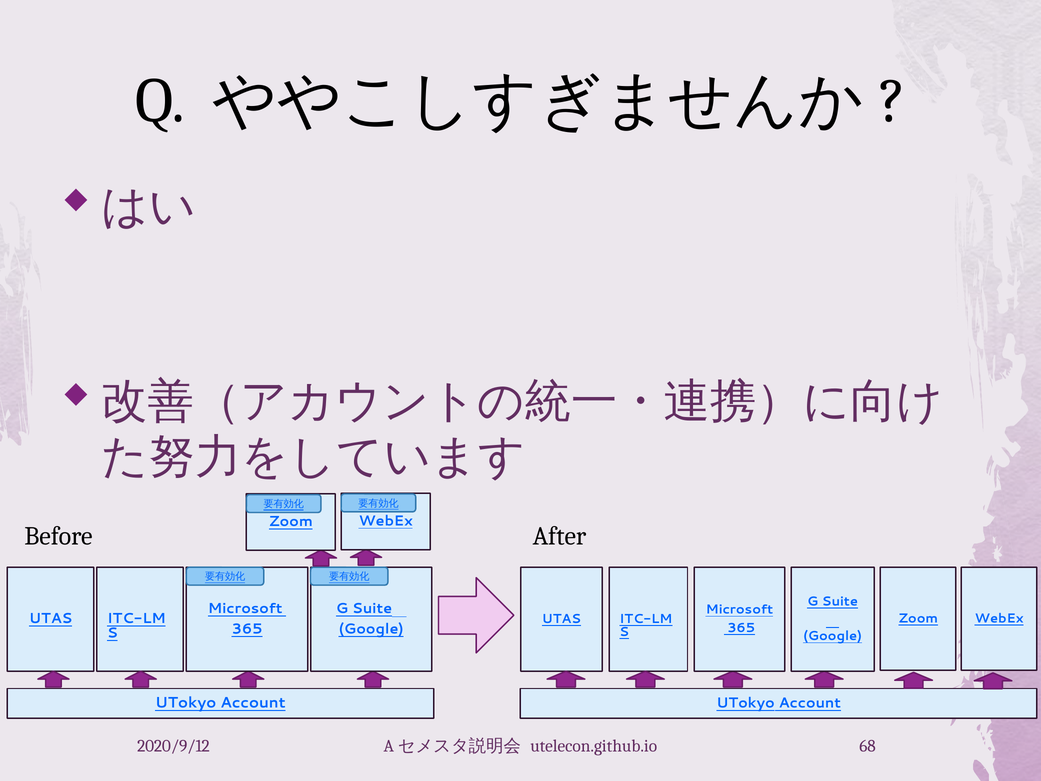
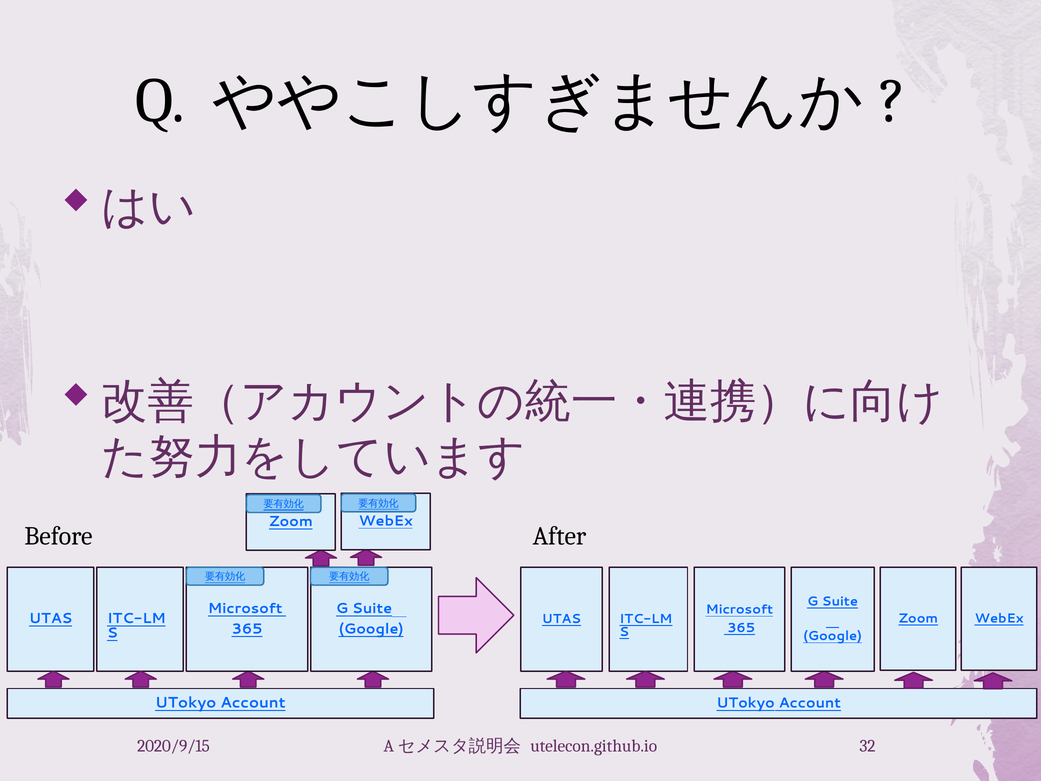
2020/9/12: 2020/9/12 -> 2020/9/15
68: 68 -> 32
